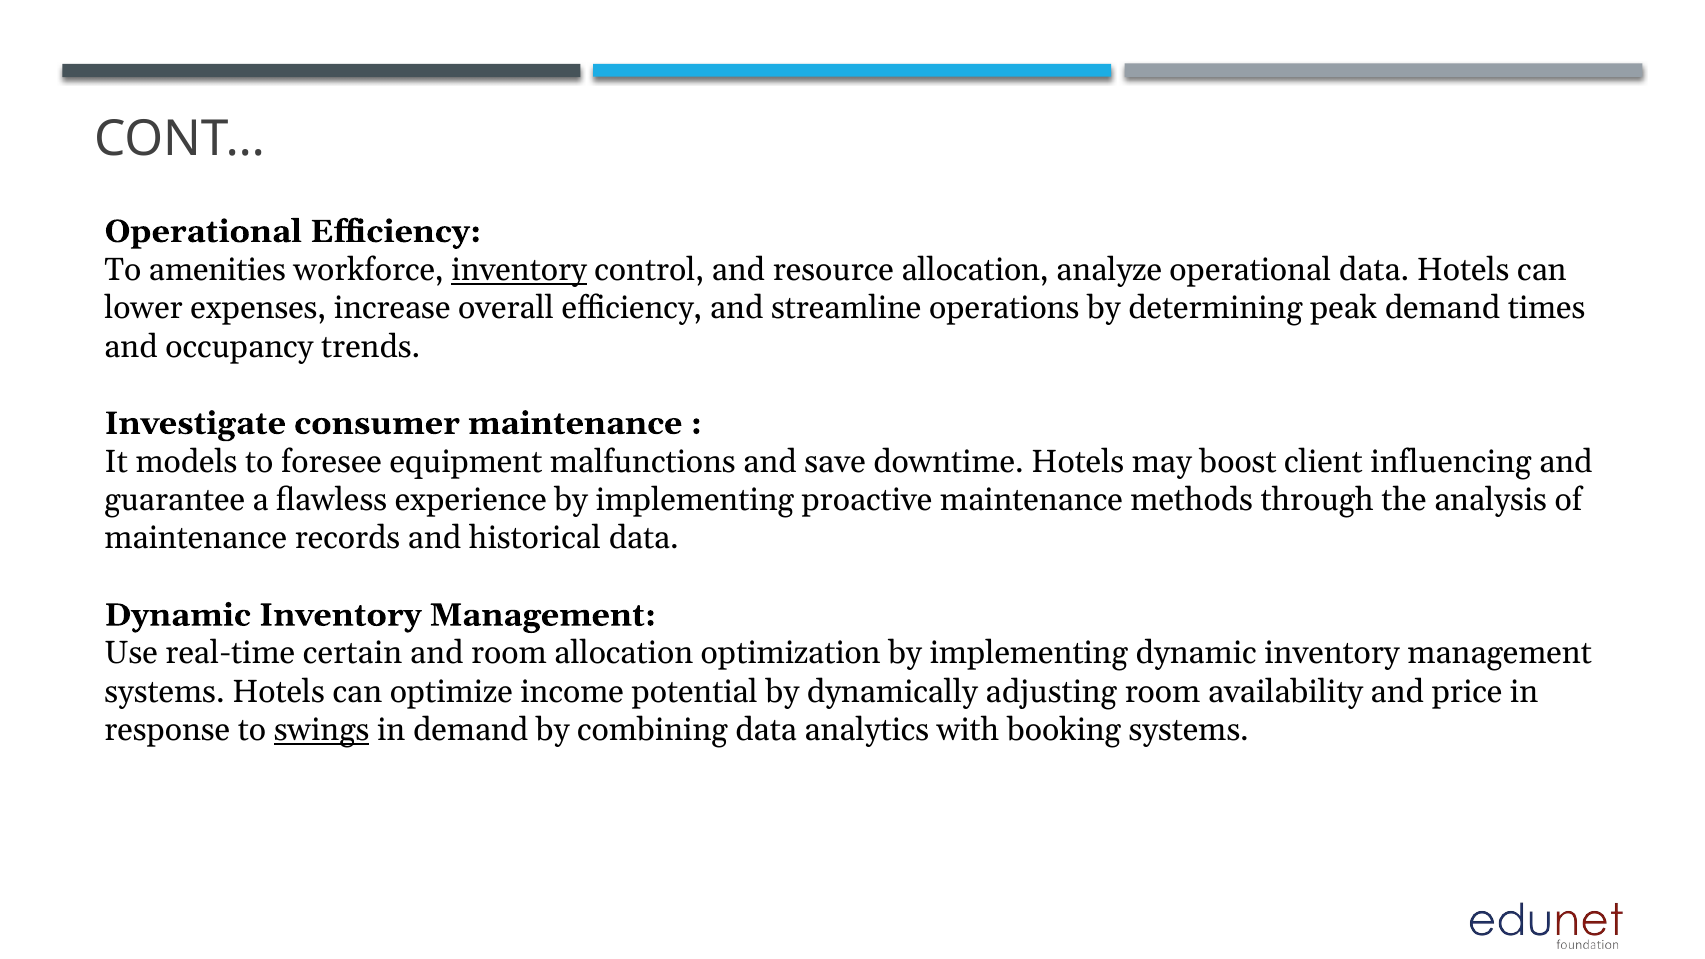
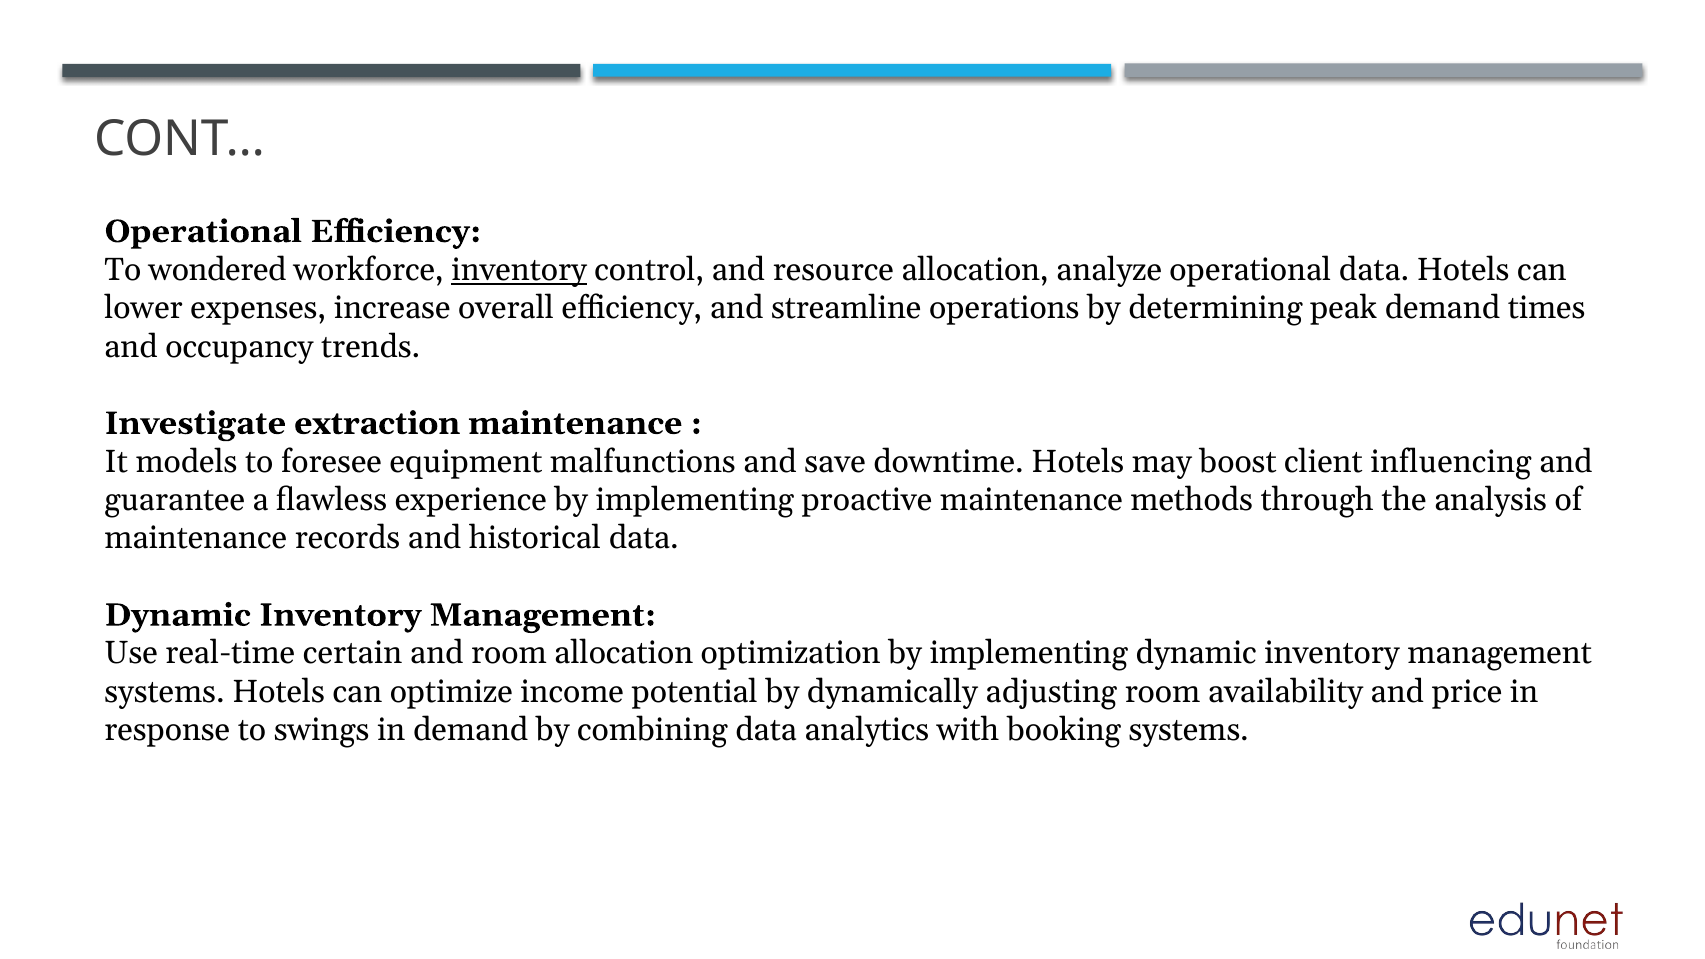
amenities: amenities -> wondered
consumer: consumer -> extraction
swings underline: present -> none
